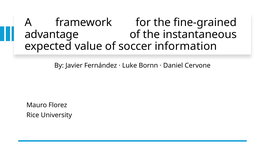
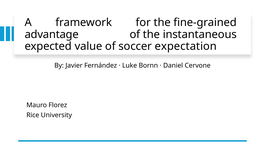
information: information -> expectation
